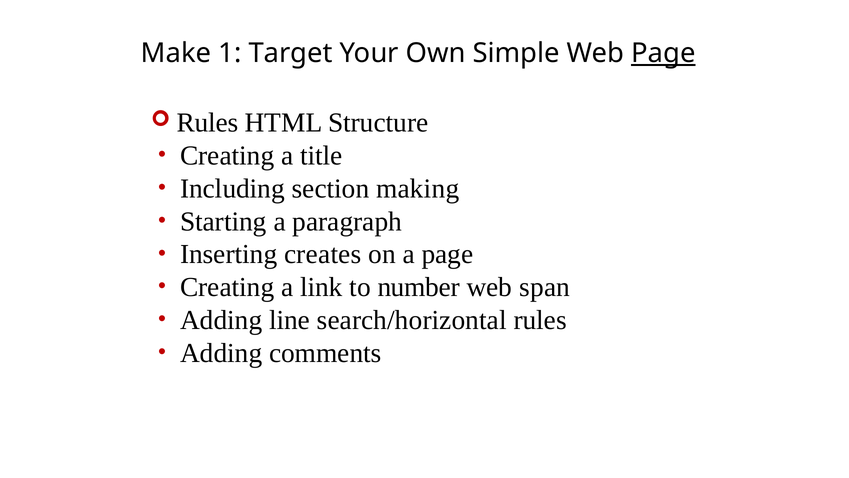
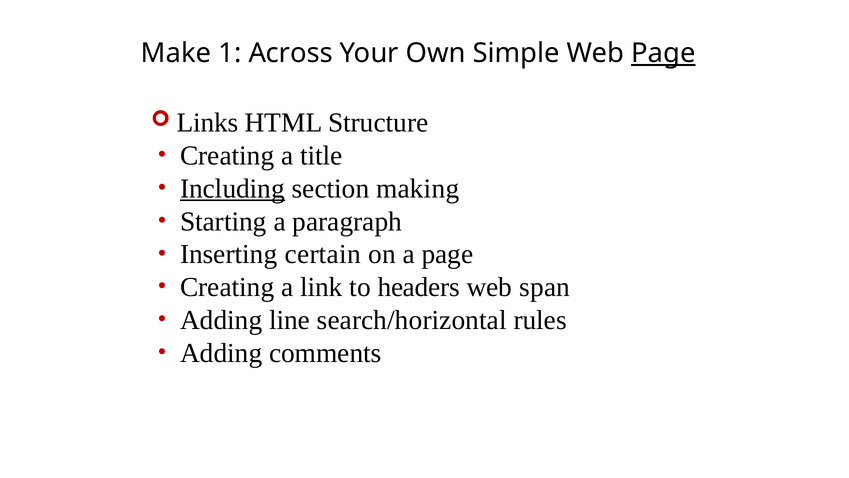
Target: Target -> Across
Rules at (208, 123): Rules -> Links
Including underline: none -> present
creates: creates -> certain
number: number -> headers
